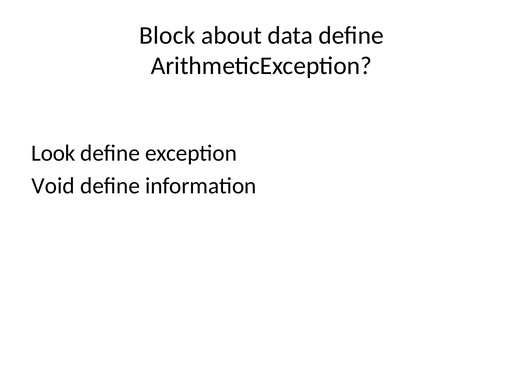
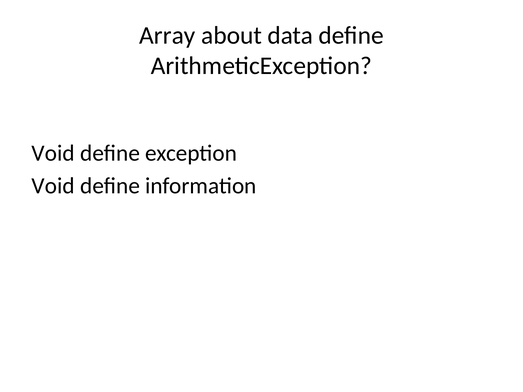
Block: Block -> Array
Look at (53, 153): Look -> Void
